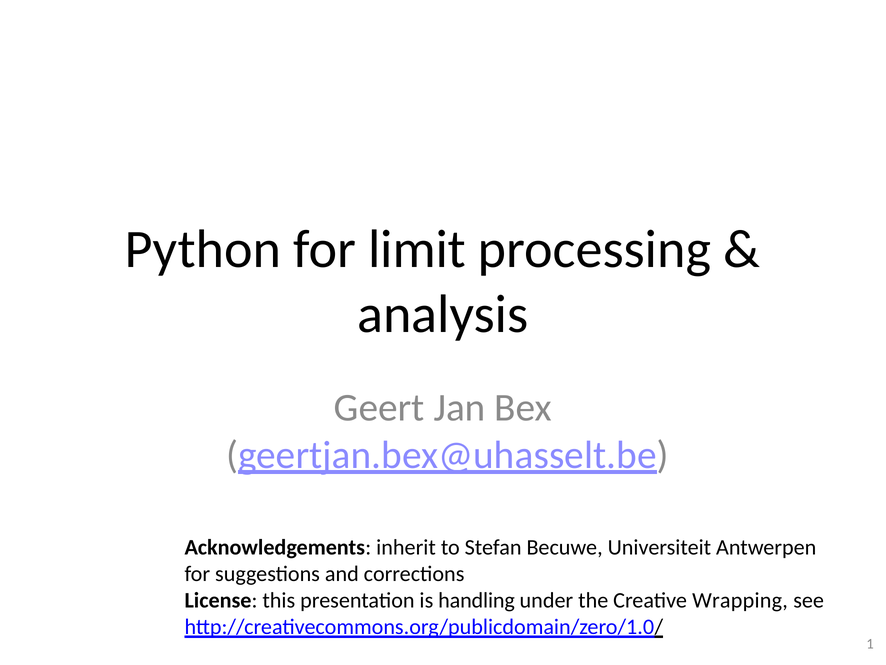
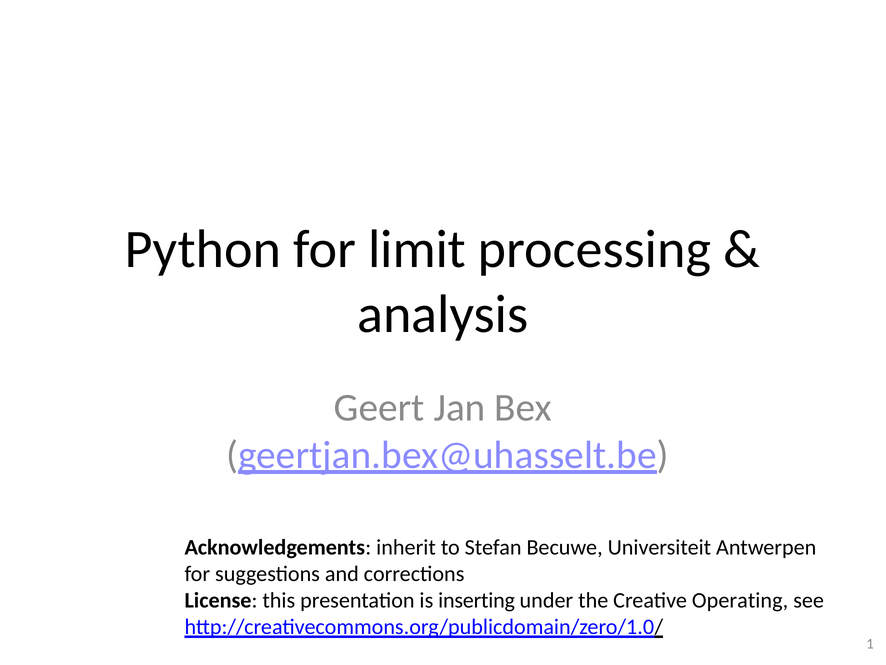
handling: handling -> inserting
Wrapping: Wrapping -> Operating
